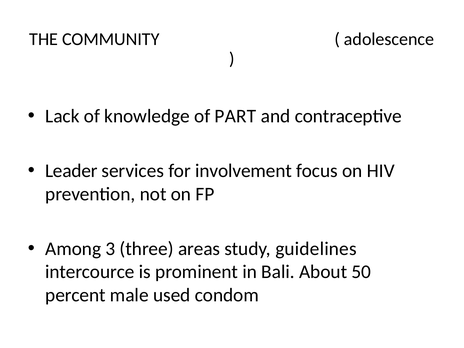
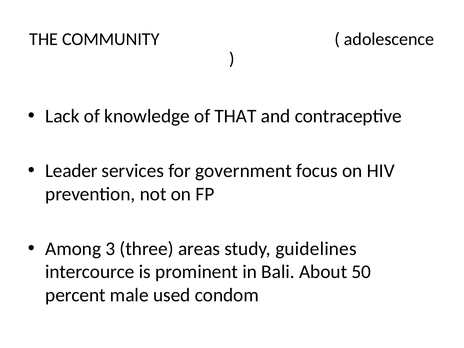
PART: PART -> THAT
involvement: involvement -> government
